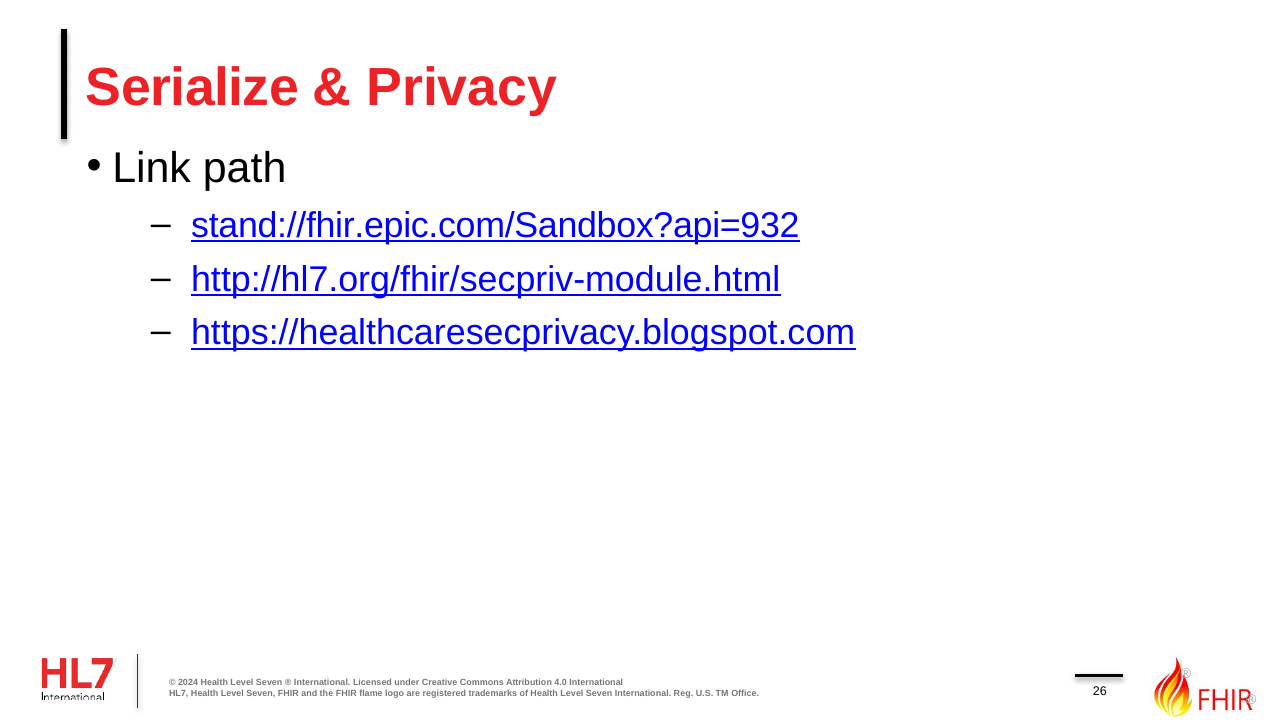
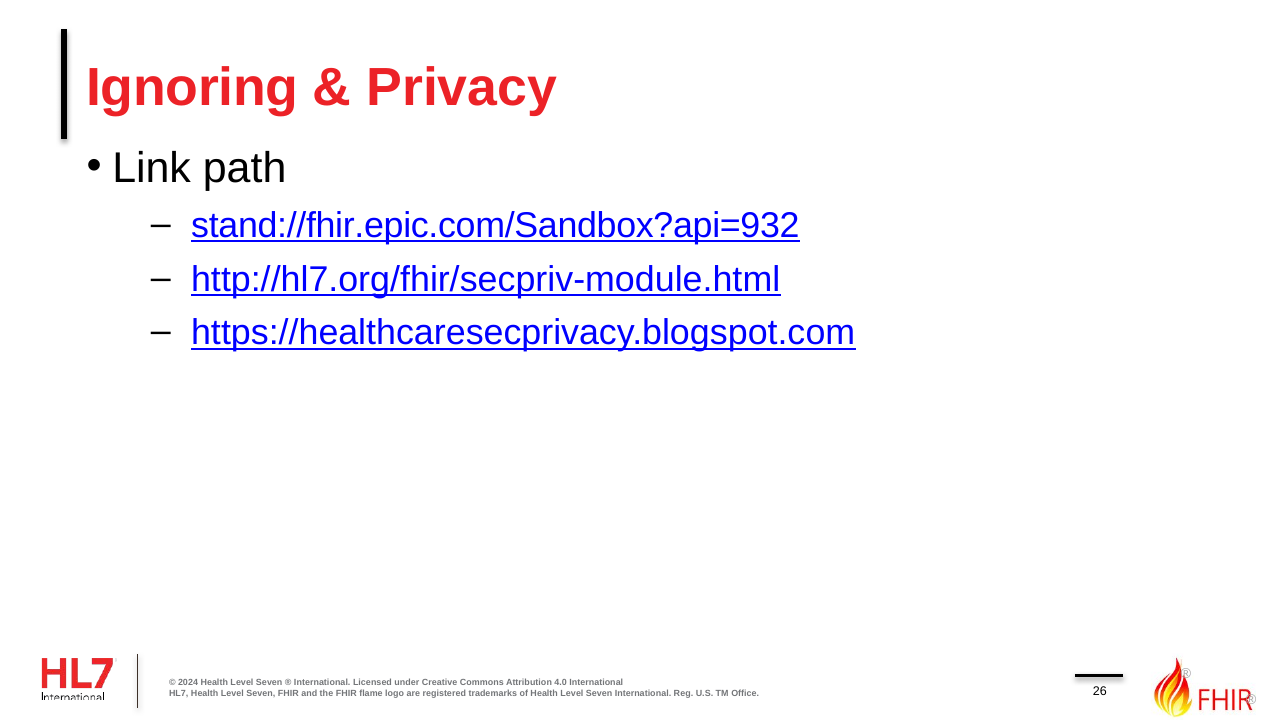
Serialize: Serialize -> Ignoring
